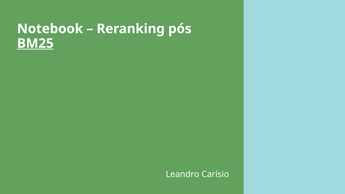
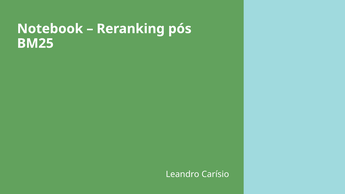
BM25 underline: present -> none
